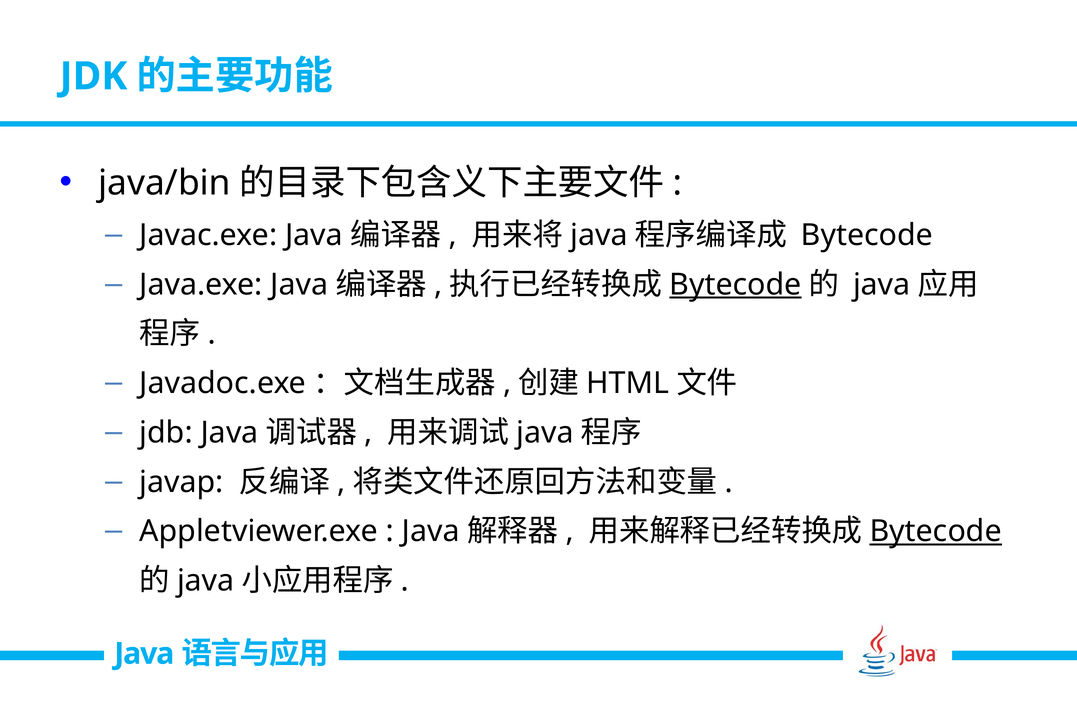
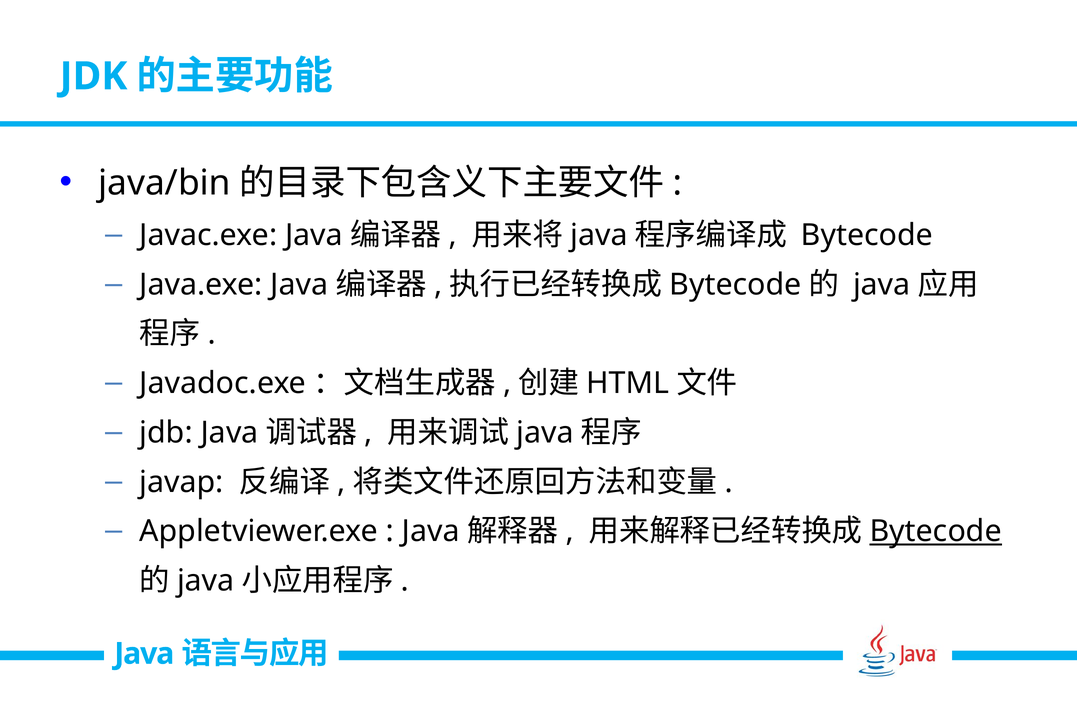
Bytecode at (736, 284) underline: present -> none
